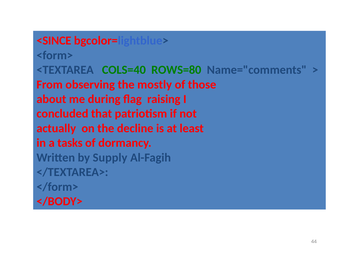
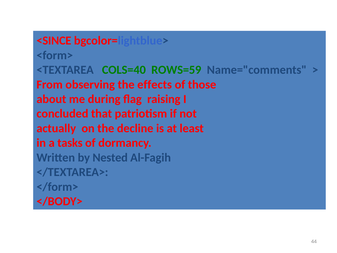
ROWS=80: ROWS=80 -> ROWS=59
mostly: mostly -> effects
Supply: Supply -> Nested
